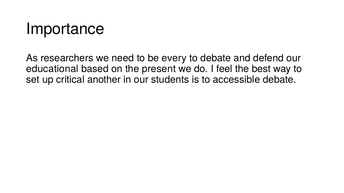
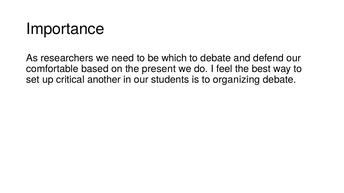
every: every -> which
educational: educational -> comfortable
accessible: accessible -> organizing
